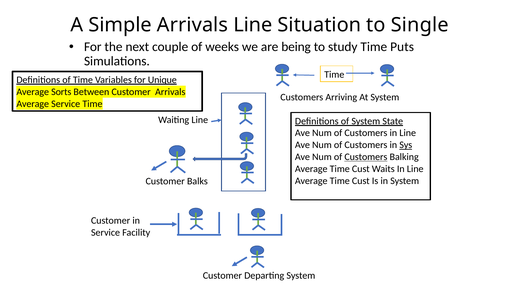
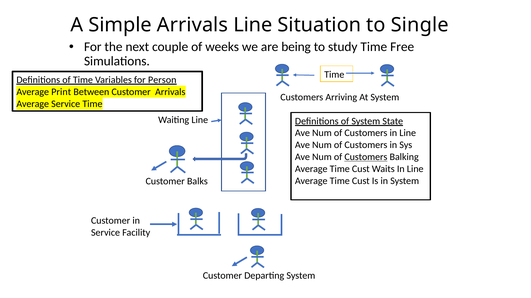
Puts: Puts -> Free
Unique: Unique -> Person
Sorts: Sorts -> Print
Sys underline: present -> none
